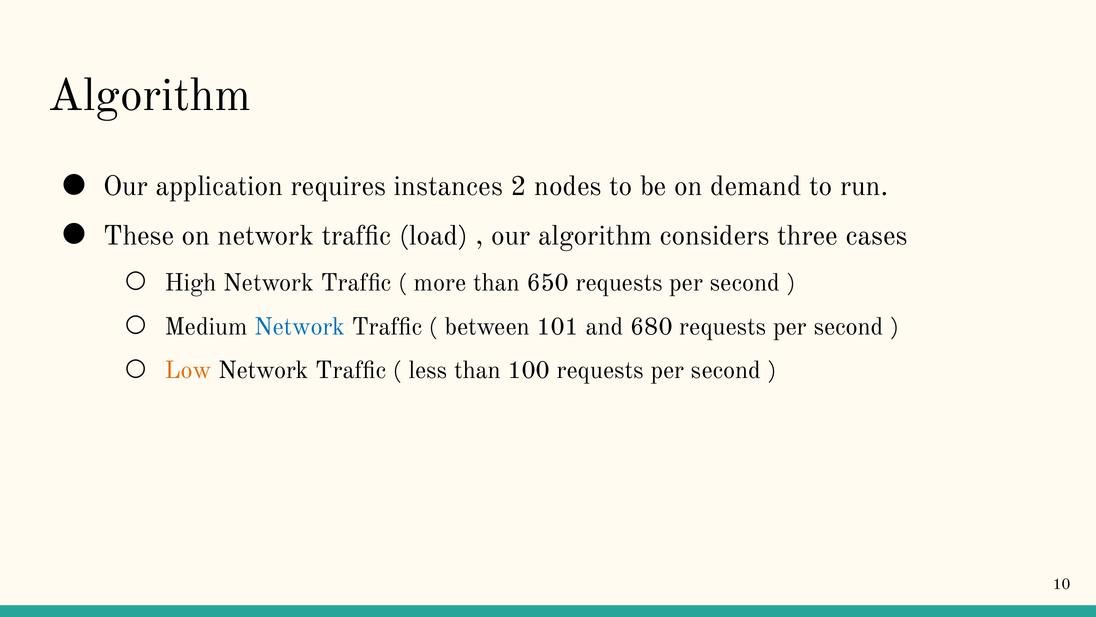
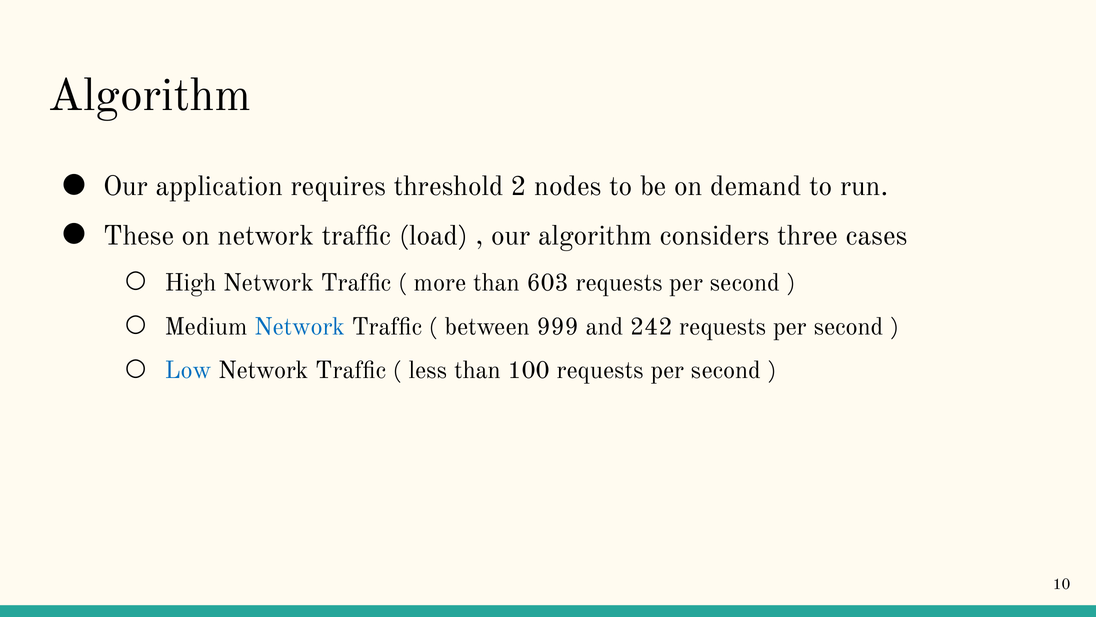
instances: instances -> threshold
650: 650 -> 603
101: 101 -> 999
680: 680 -> 242
Low colour: orange -> blue
